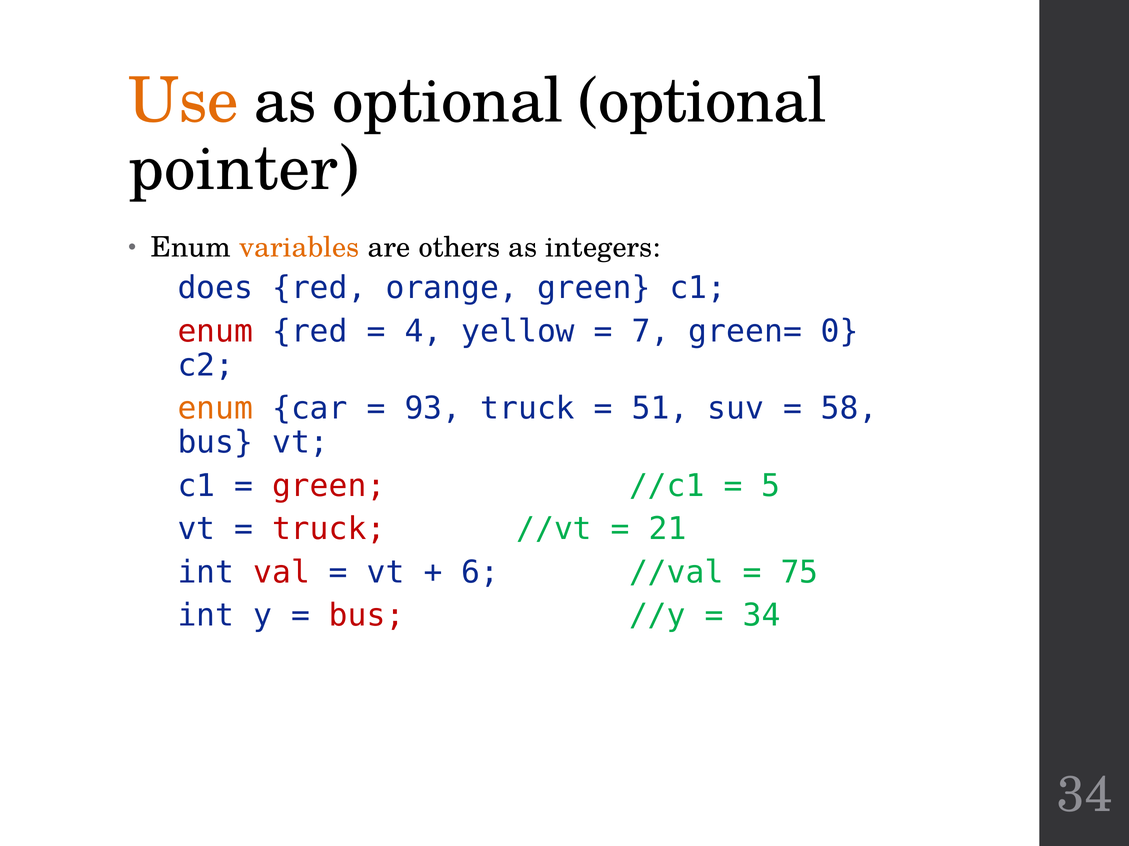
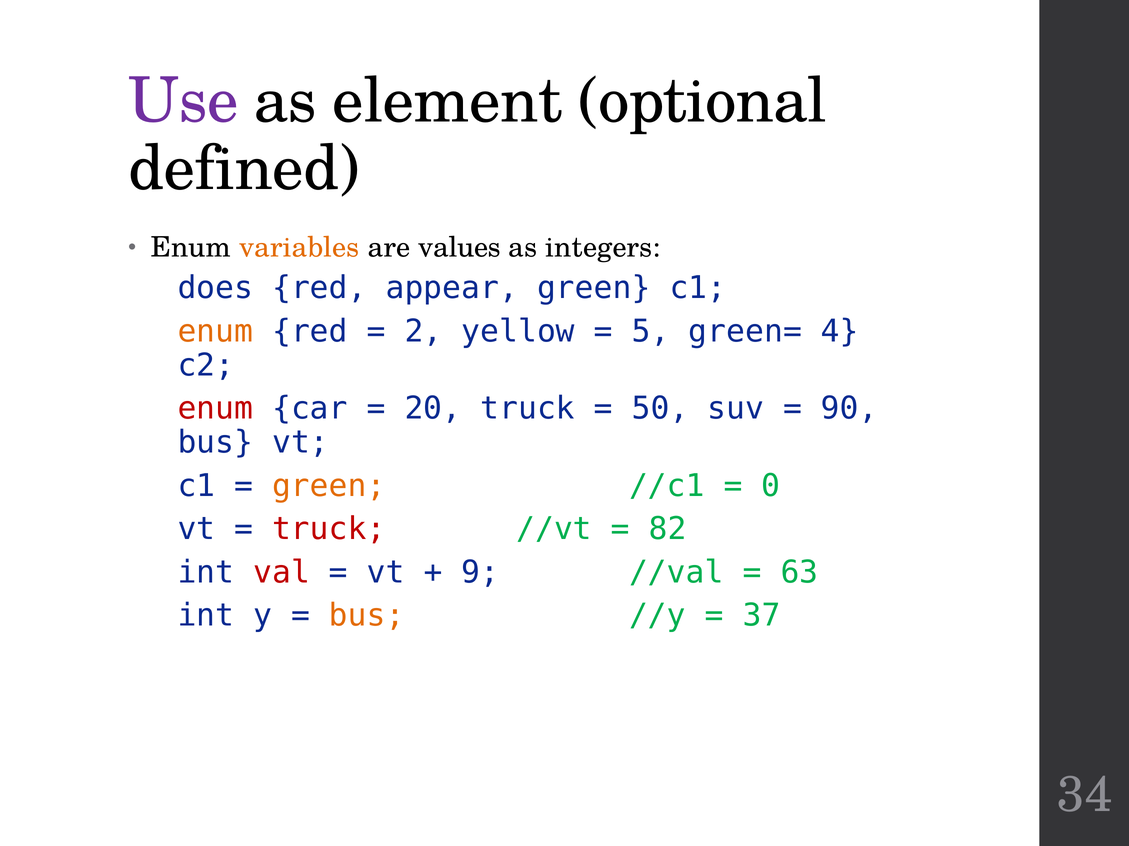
Use colour: orange -> purple
as optional: optional -> element
pointer: pointer -> defined
others: others -> values
orange: orange -> appear
enum at (215, 332) colour: red -> orange
4: 4 -> 2
7: 7 -> 5
0: 0 -> 4
enum at (215, 409) colour: orange -> red
93: 93 -> 20
51: 51 -> 50
58: 58 -> 90
green at (329, 486) colour: red -> orange
5: 5 -> 0
21: 21 -> 82
6: 6 -> 9
75: 75 -> 63
bus at (367, 616) colour: red -> orange
34 at (762, 616): 34 -> 37
